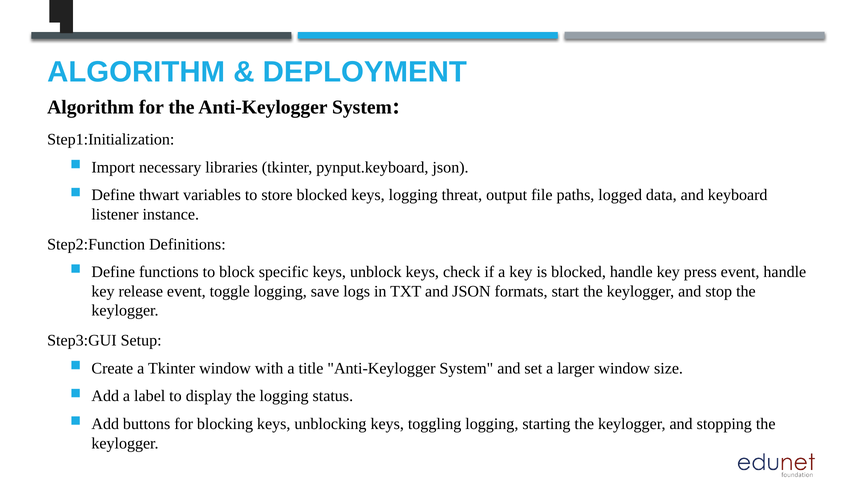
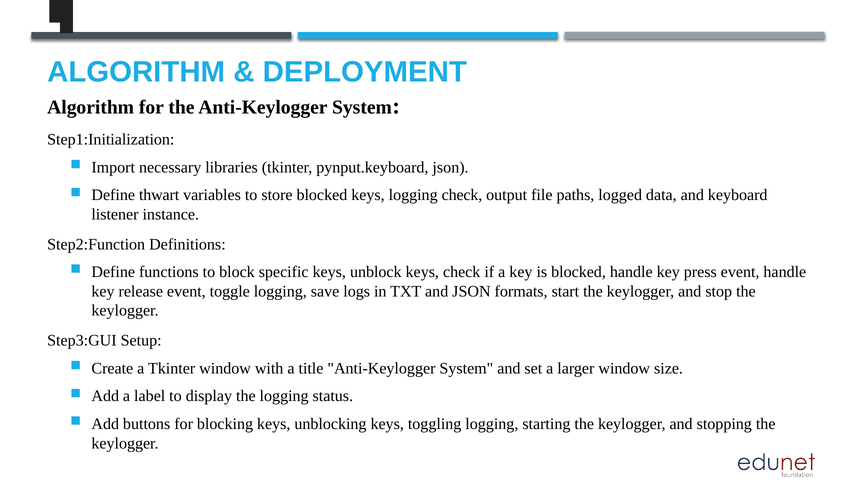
logging threat: threat -> check
